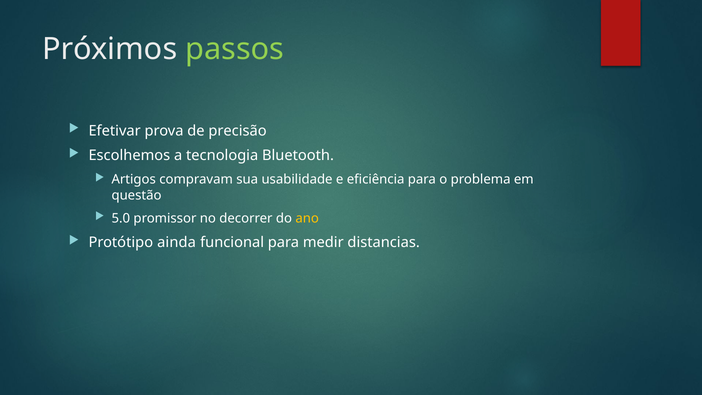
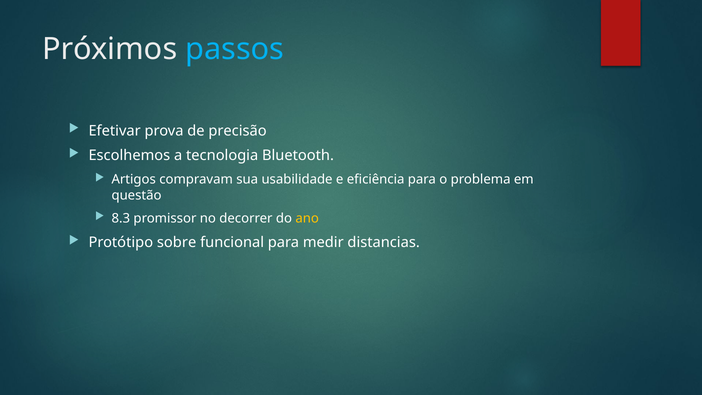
passos colour: light green -> light blue
5.0: 5.0 -> 8.3
ainda: ainda -> sobre
